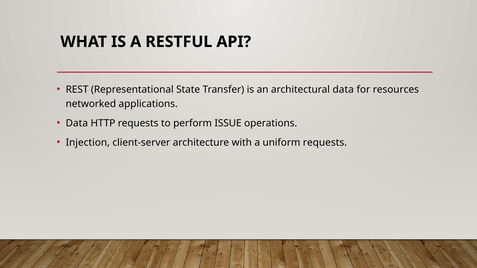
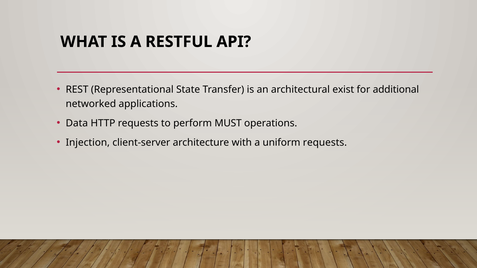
architectural data: data -> exist
resources: resources -> additional
ISSUE: ISSUE -> MUST
